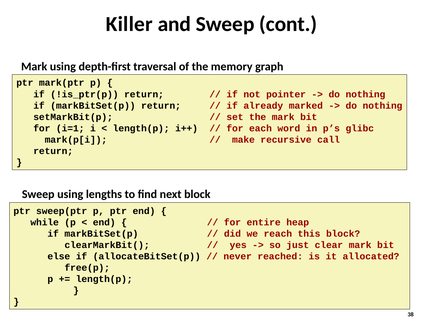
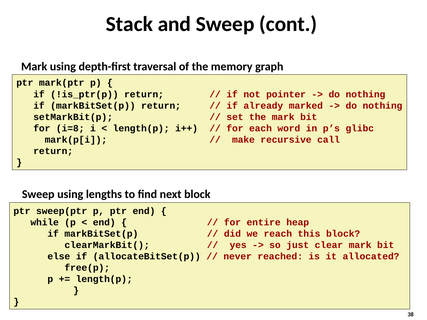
Killer: Killer -> Stack
i=1: i=1 -> i=8
